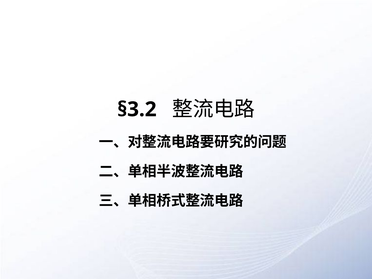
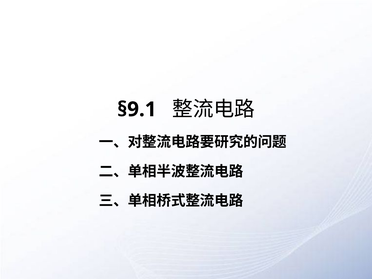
§3.2: §3.2 -> §9.1
